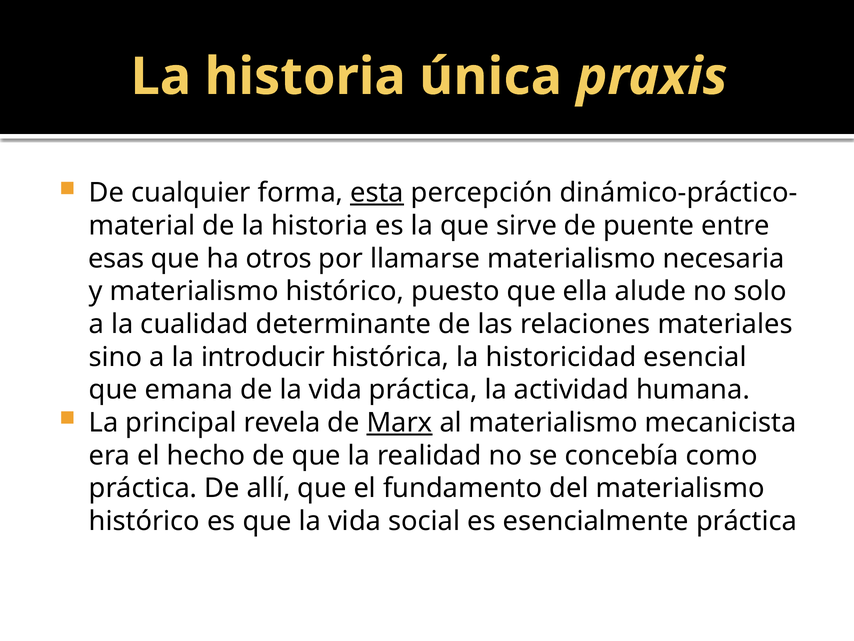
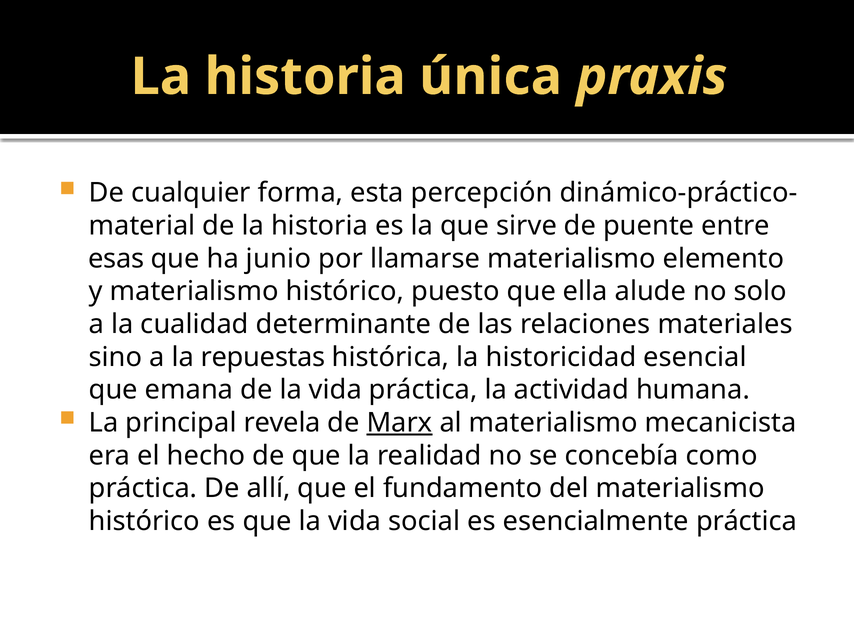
esta underline: present -> none
otros: otros -> junio
necesaria: necesaria -> elemento
introducir: introducir -> repuestas
